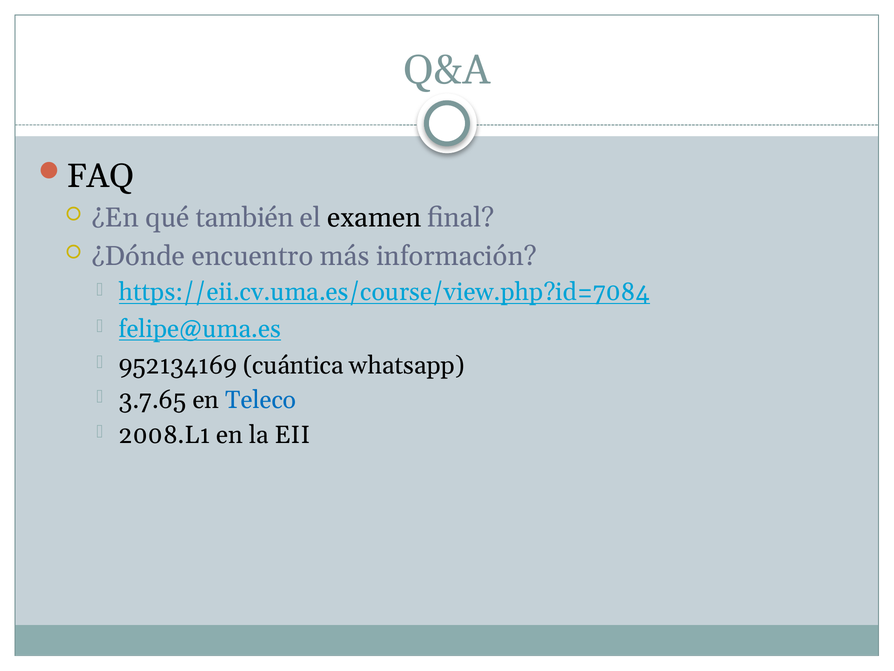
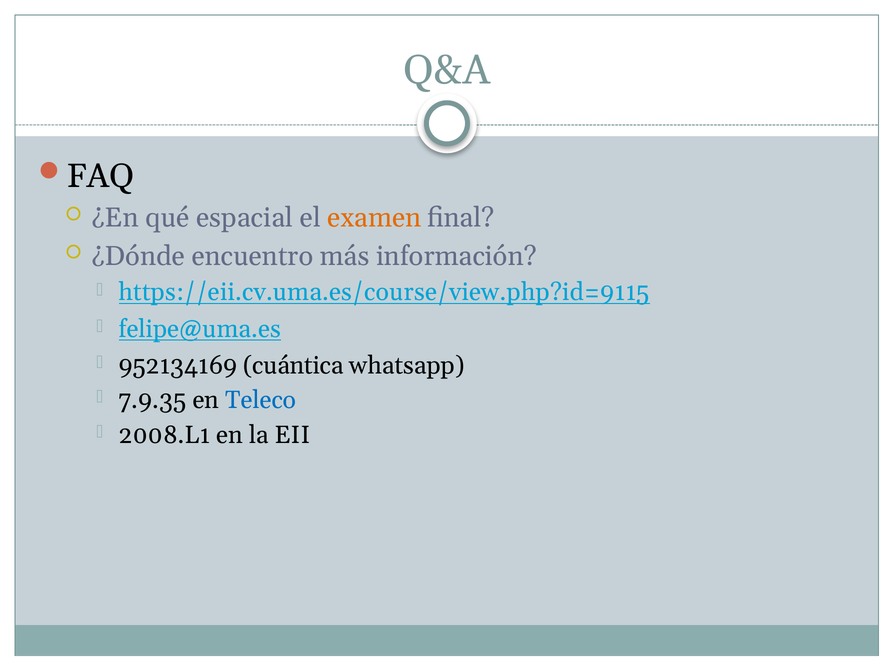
también: también -> espacial
examen colour: black -> orange
https://eii.cv.uma.es/course/view.php?id=7084: https://eii.cv.uma.es/course/view.php?id=7084 -> https://eii.cv.uma.es/course/view.php?id=9115
3.7.65: 3.7.65 -> 7.9.35
